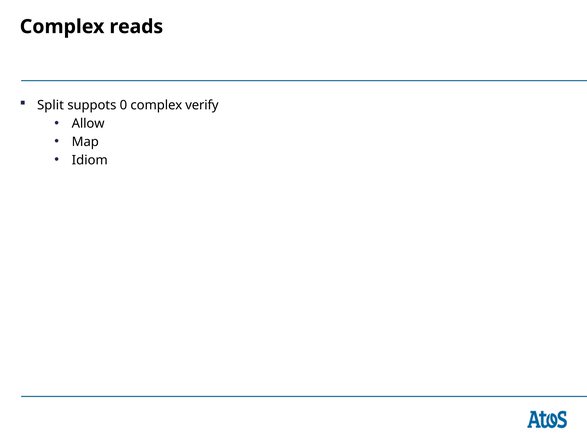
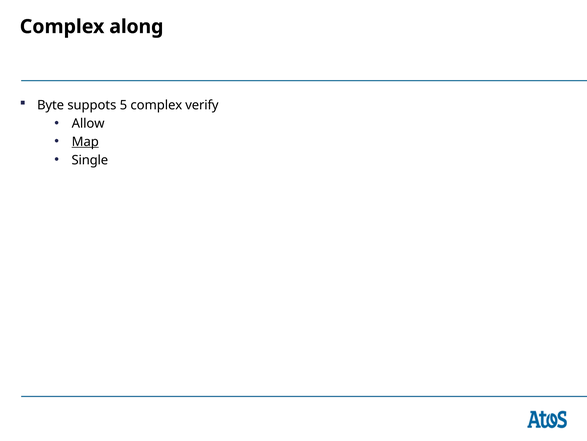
reads: reads -> along
Split: Split -> Byte
0: 0 -> 5
Map underline: none -> present
Idiom: Idiom -> Single
